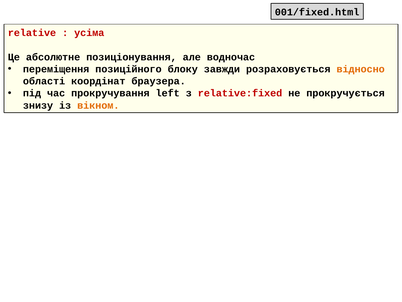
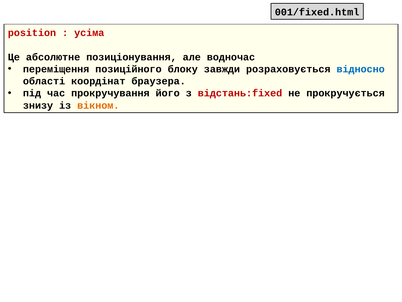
relative: relative -> position
відносно colour: orange -> blue
left: left -> його
relative:fixed: relative:fixed -> відстань:fixed
